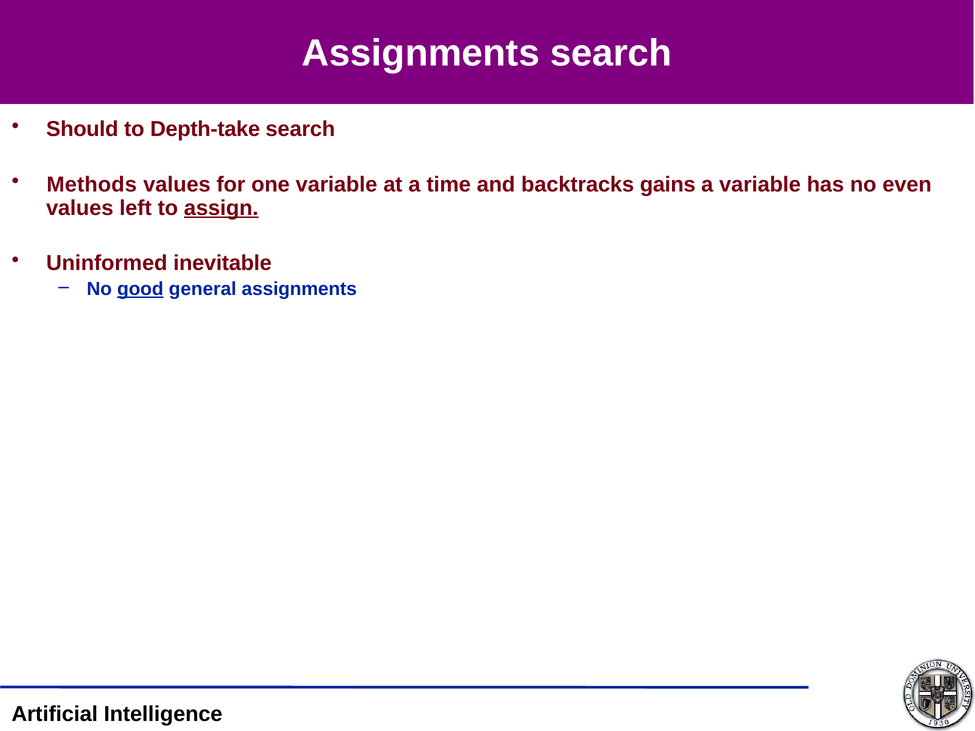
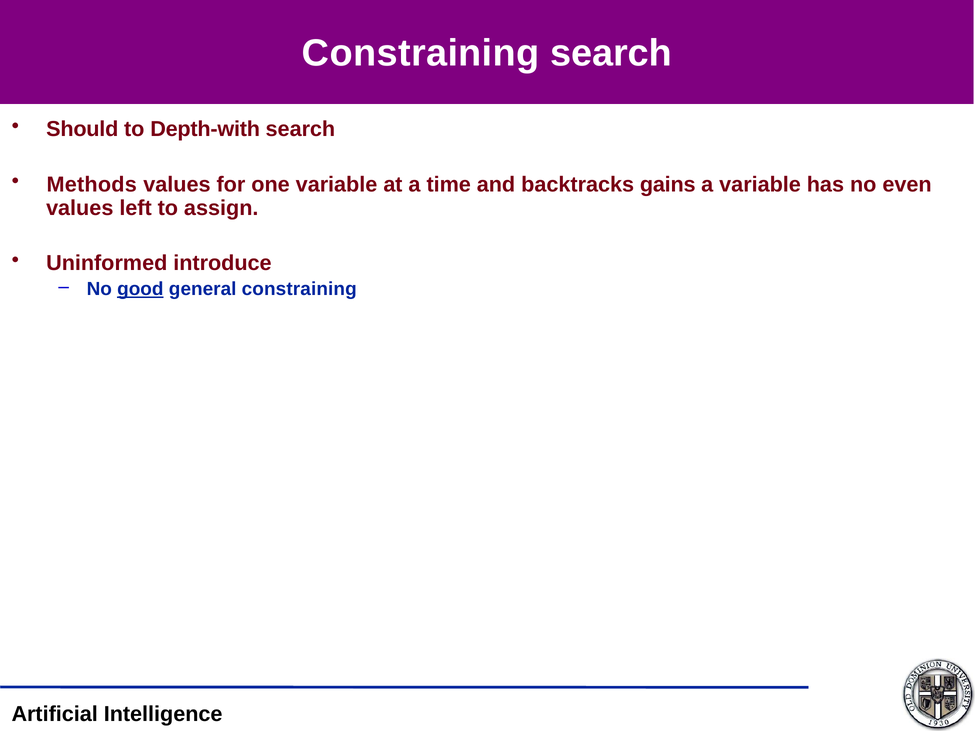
Assignments at (421, 53): Assignments -> Constraining
Depth-take: Depth-take -> Depth-with
assign underline: present -> none
inevitable: inevitable -> introduce
general assignments: assignments -> constraining
